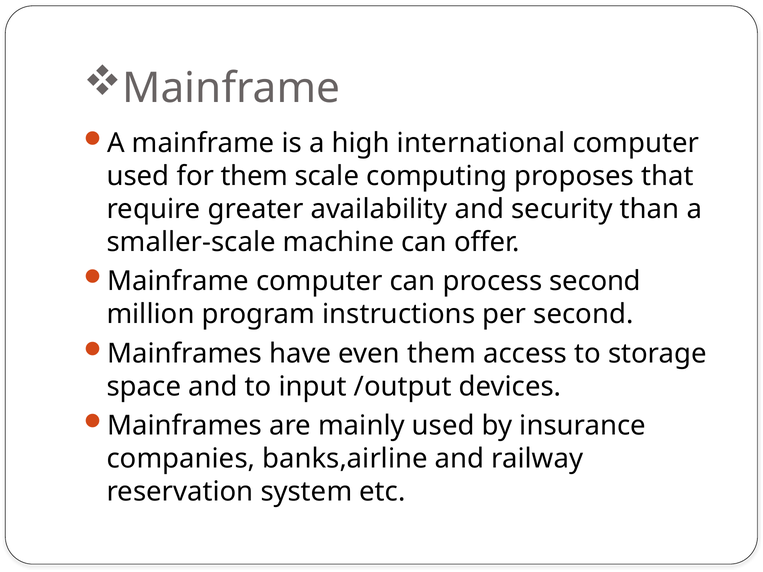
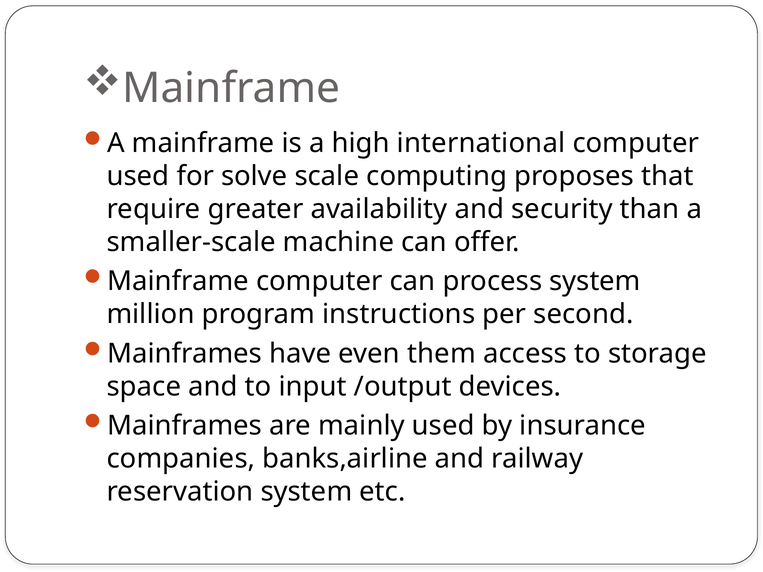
for them: them -> solve
process second: second -> system
